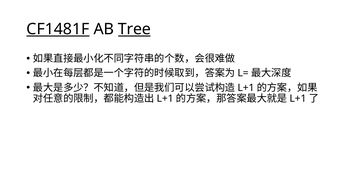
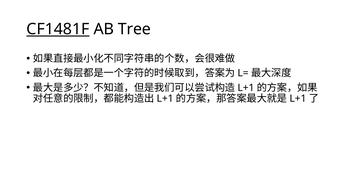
Tree underline: present -> none
